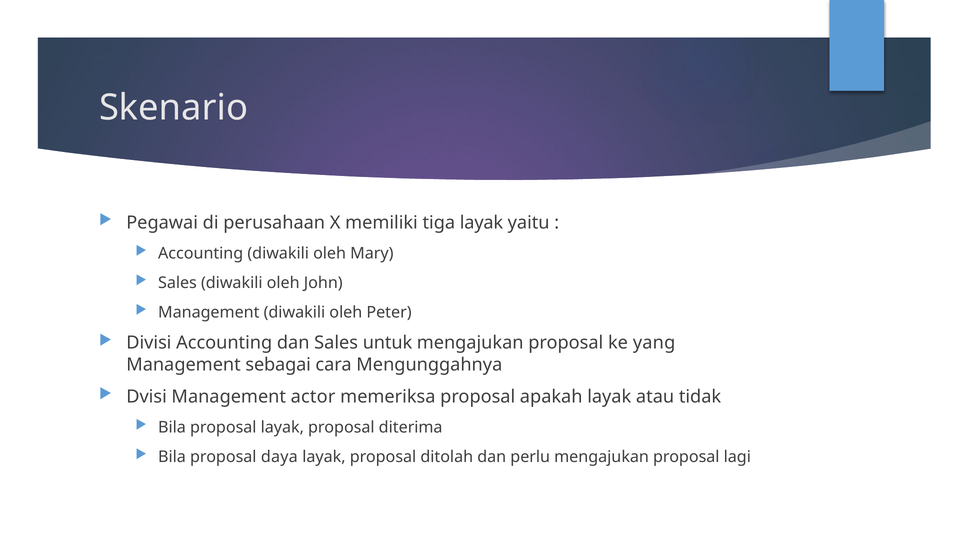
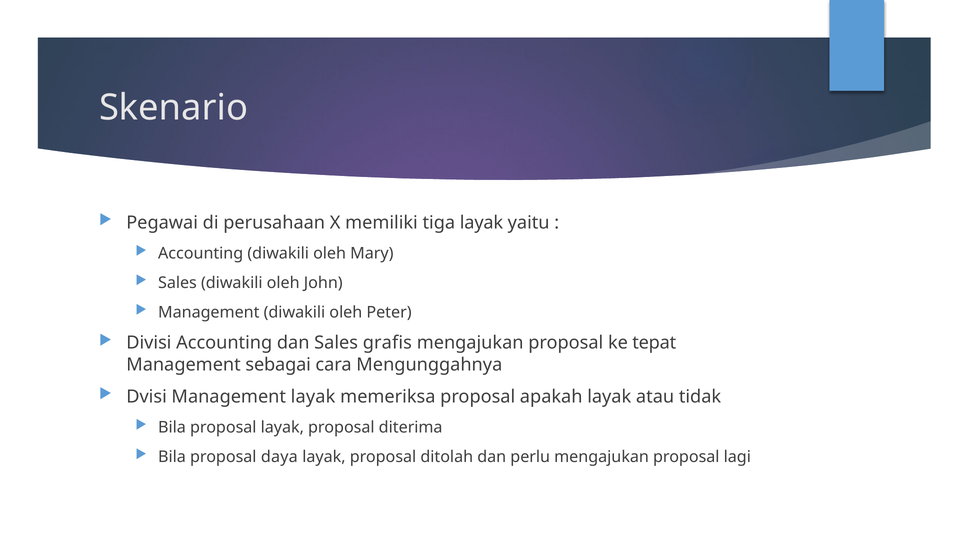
untuk: untuk -> grafis
yang: yang -> tepat
Management actor: actor -> layak
